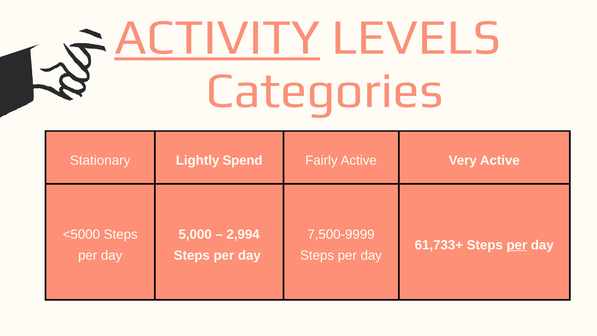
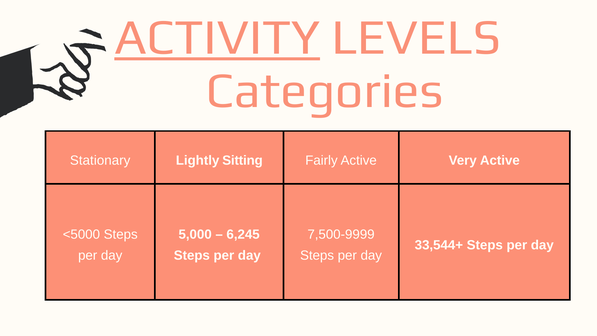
Spend: Spend -> Sitting
2,994: 2,994 -> 6,245
61,733+: 61,733+ -> 33,544+
per at (517, 245) underline: present -> none
